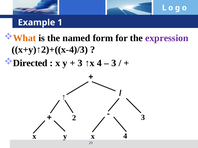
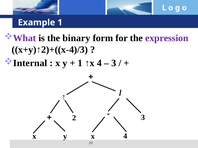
What colour: orange -> purple
named: named -> binary
Directed: Directed -> Internal
3 at (80, 63): 3 -> 1
